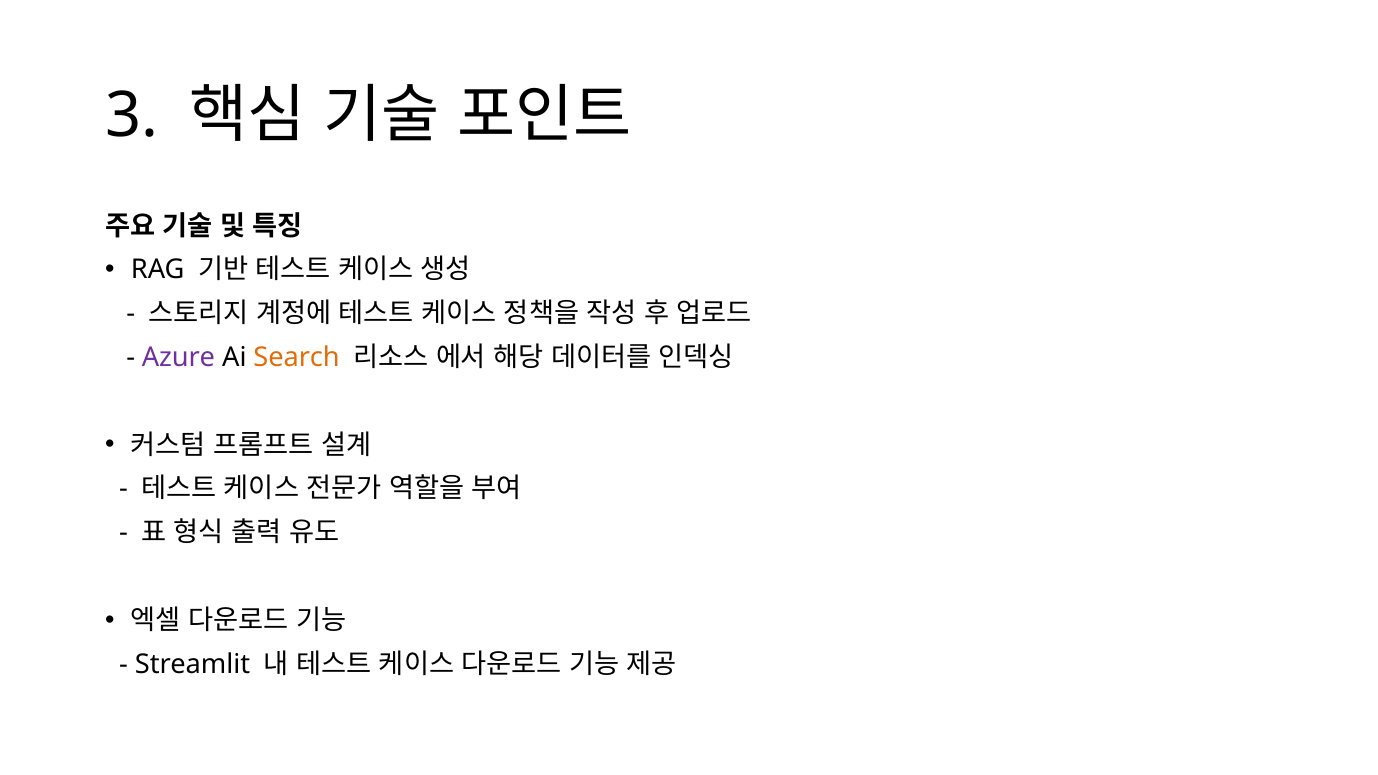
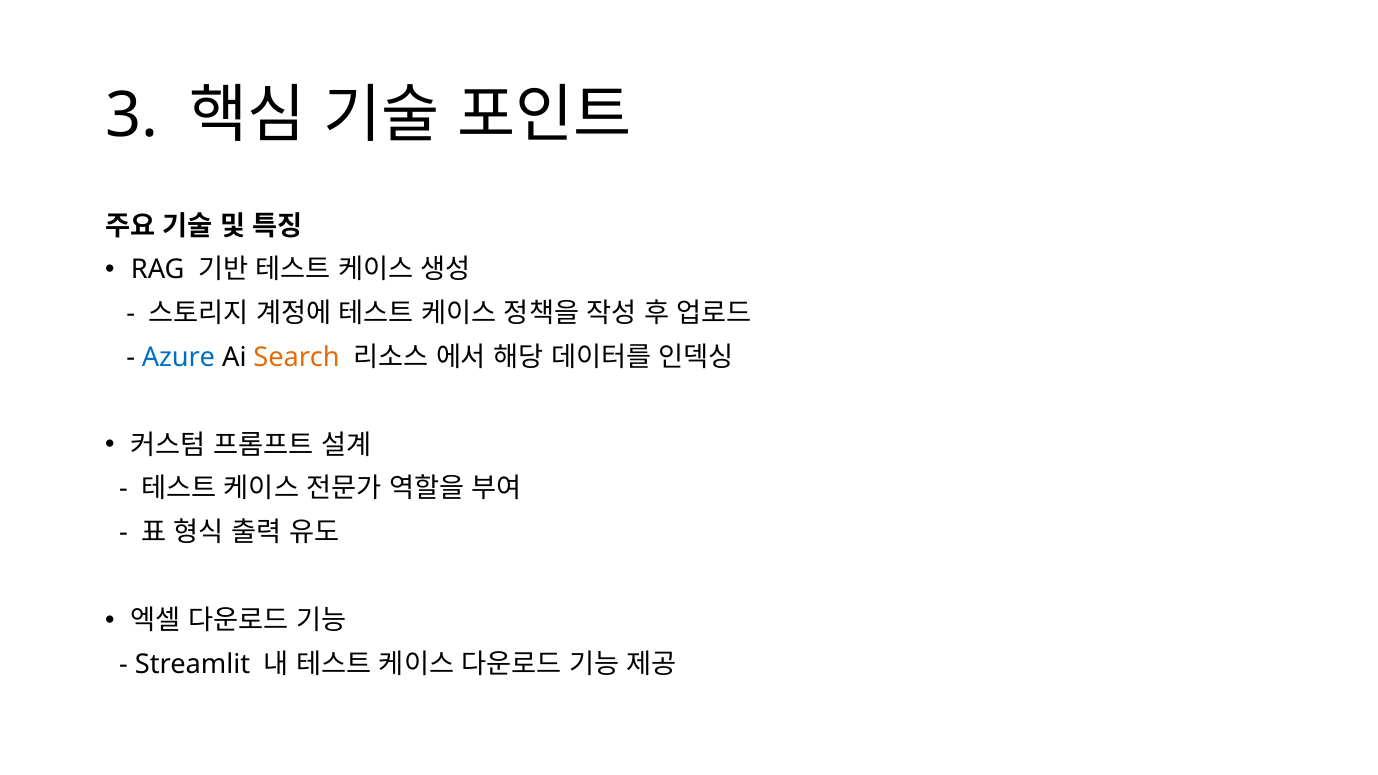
Azure colour: purple -> blue
